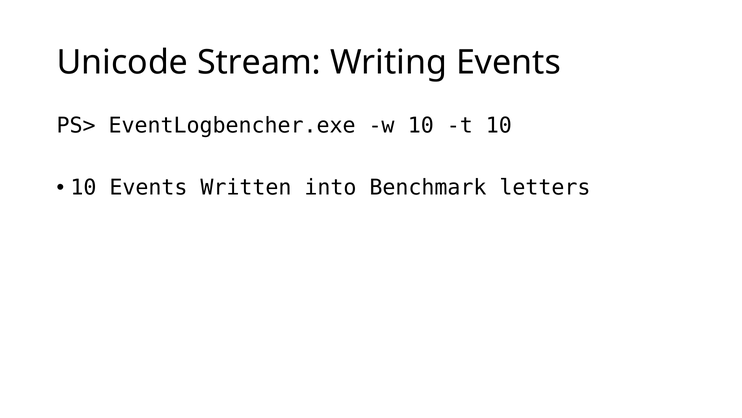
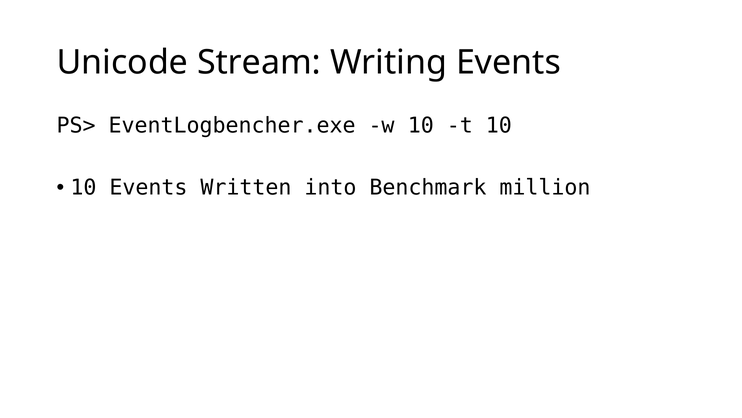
letters: letters -> million
